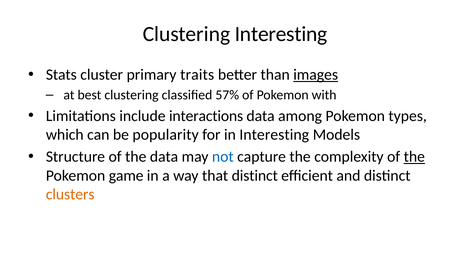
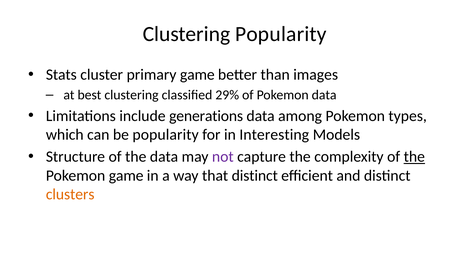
Clustering Interesting: Interesting -> Popularity
primary traits: traits -> game
images underline: present -> none
57%: 57% -> 29%
Pokemon with: with -> data
interactions: interactions -> generations
not colour: blue -> purple
